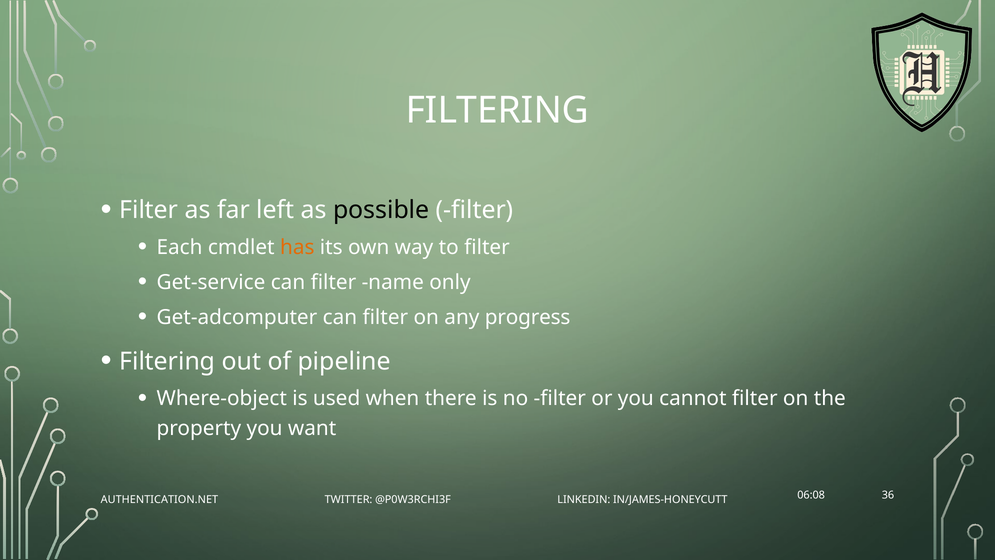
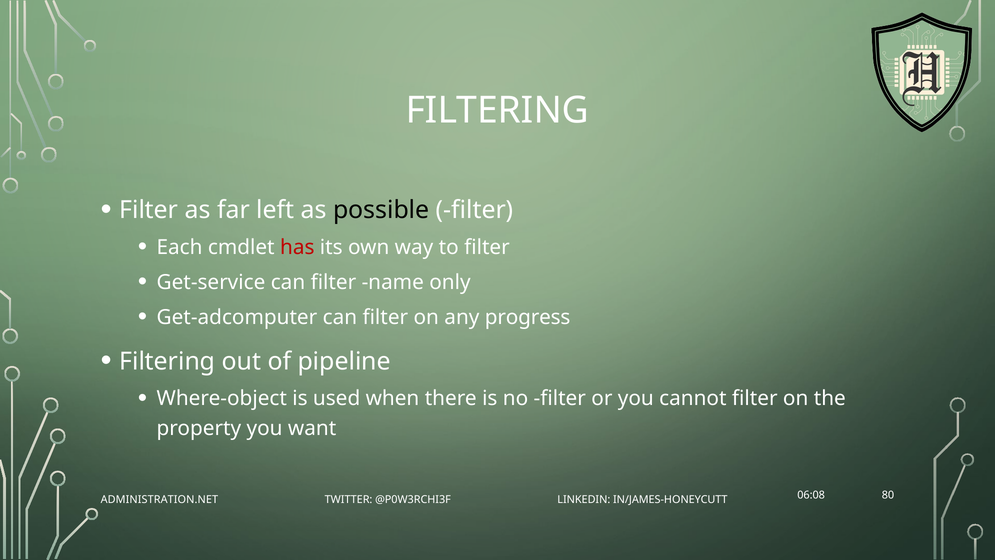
has colour: orange -> red
36: 36 -> 80
AUTHENTICATION.NET: AUTHENTICATION.NET -> ADMINISTRATION.NET
